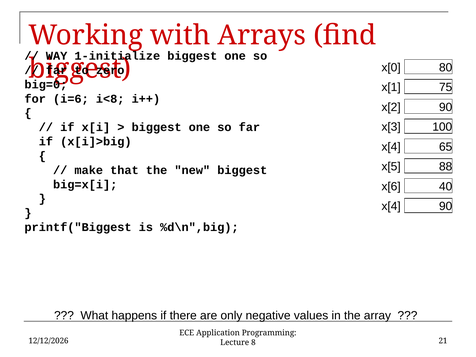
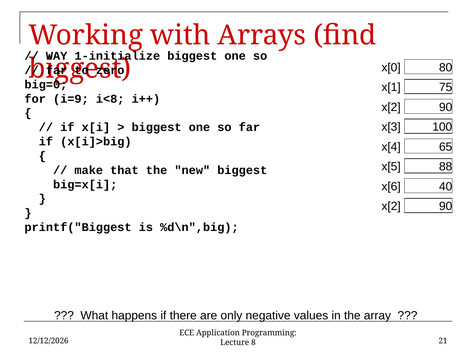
i=6: i=6 -> i=9
x[4 at (391, 206): x[4 -> x[2
